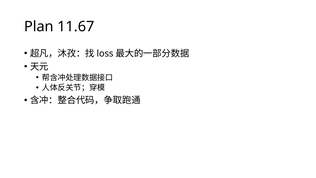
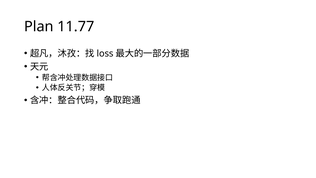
11.67: 11.67 -> 11.77
